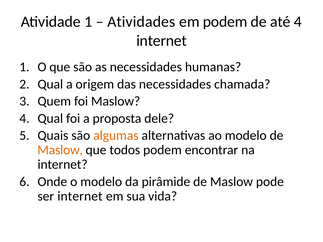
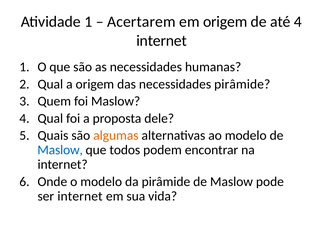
Atividades: Atividades -> Acertarem
em podem: podem -> origem
necessidades chamada: chamada -> pirâmide
Maslow at (60, 150) colour: orange -> blue
